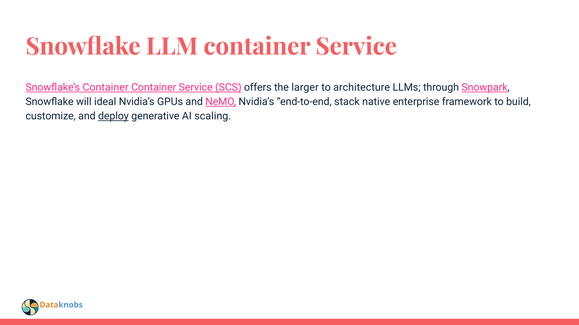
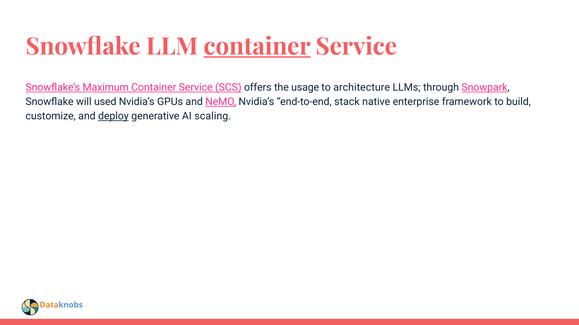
container at (257, 47) underline: none -> present
Snowflake’s Container: Container -> Maximum
larger: larger -> usage
ideal: ideal -> used
